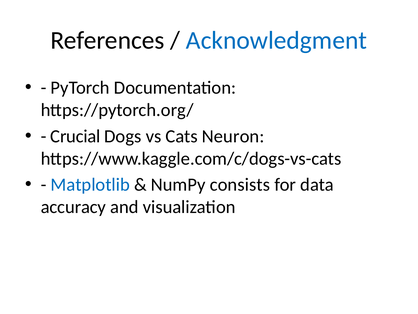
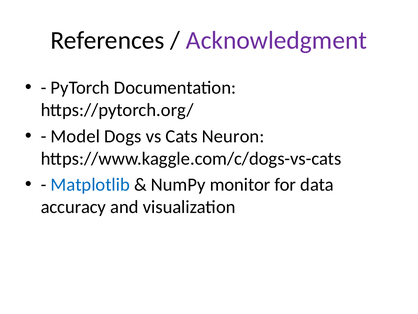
Acknowledgment colour: blue -> purple
Crucial: Crucial -> Model
consists: consists -> monitor
